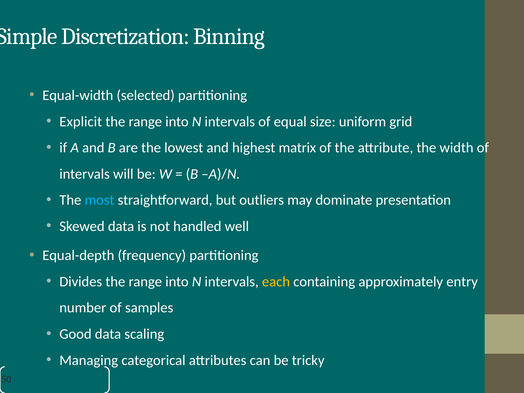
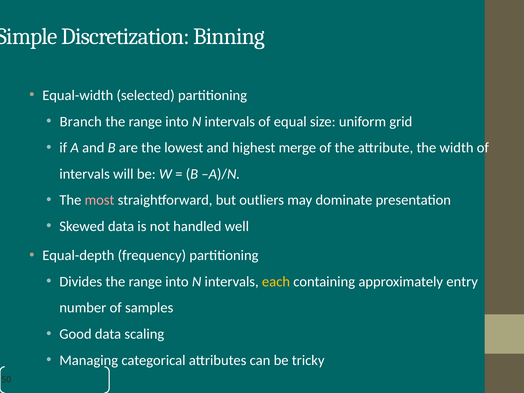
Explicit: Explicit -> Branch
matrix: matrix -> merge
most colour: light blue -> pink
